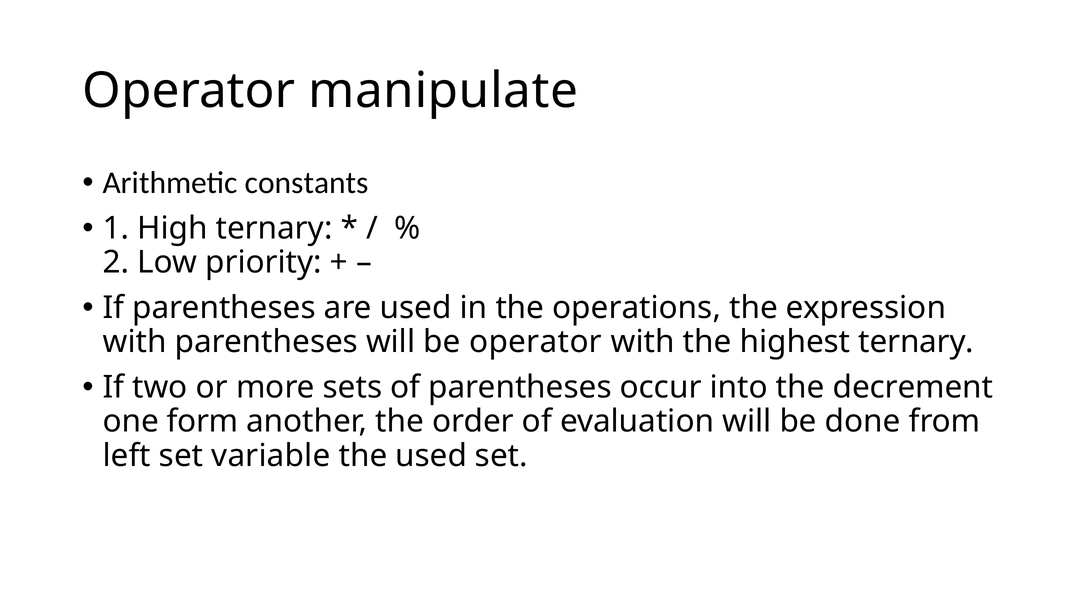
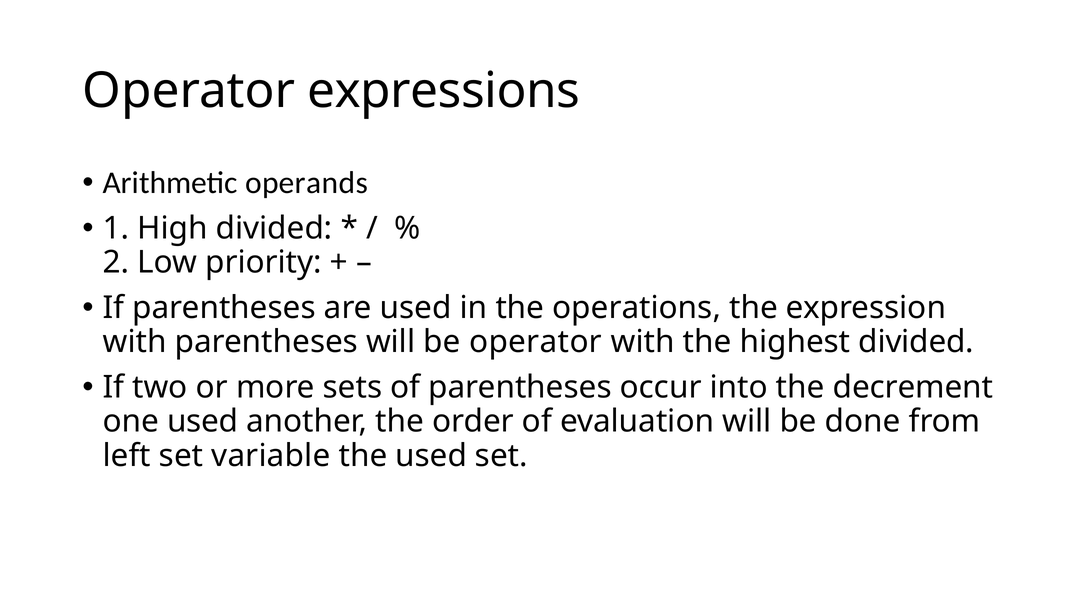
manipulate: manipulate -> expressions
constants: constants -> operands
High ternary: ternary -> divided
highest ternary: ternary -> divided
one form: form -> used
